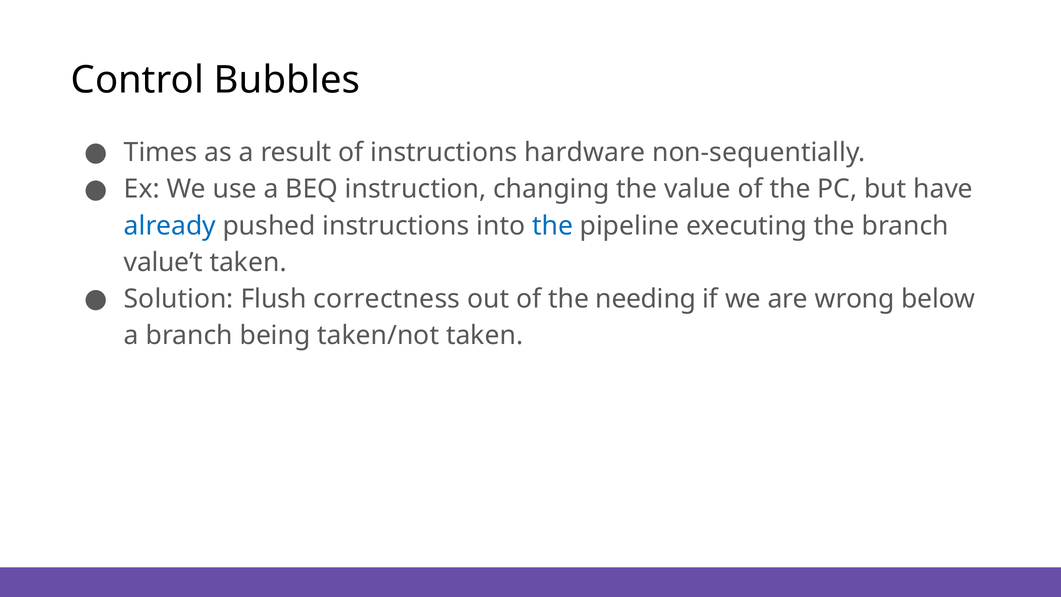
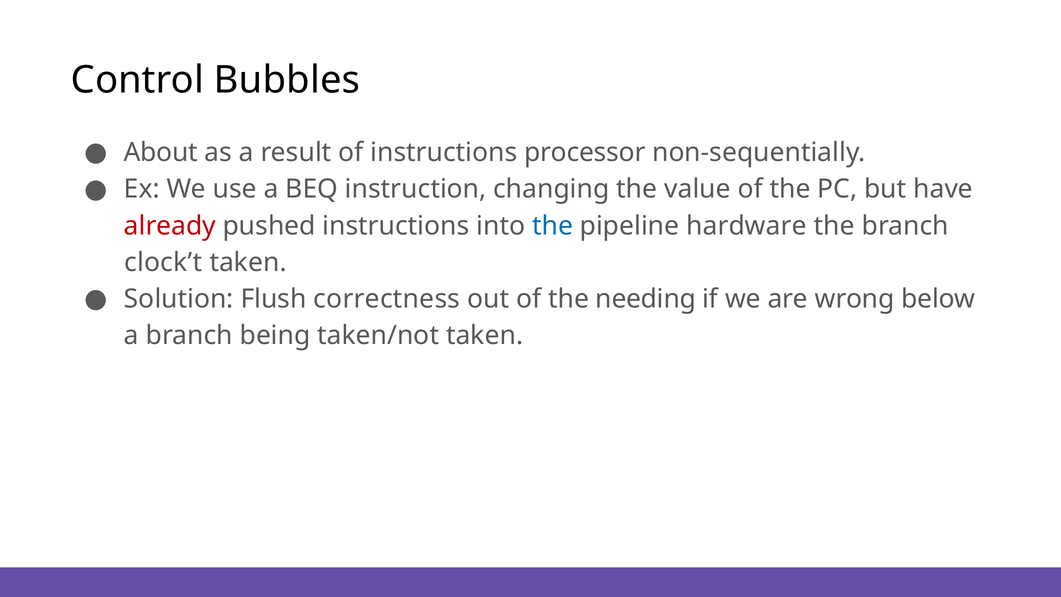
Times: Times -> About
hardware: hardware -> processor
already colour: blue -> red
executing: executing -> hardware
value’t: value’t -> clock’t
